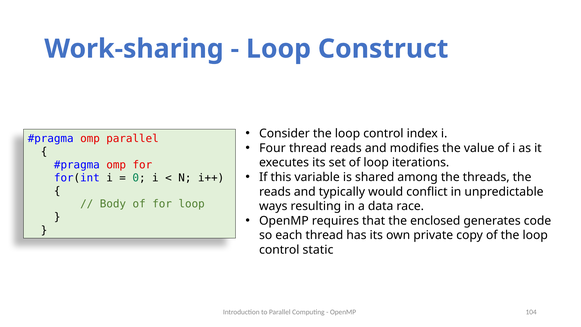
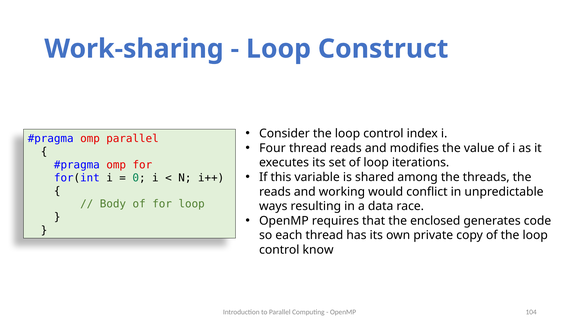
typically: typically -> working
static: static -> know
